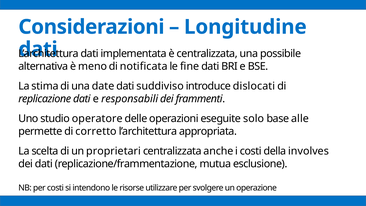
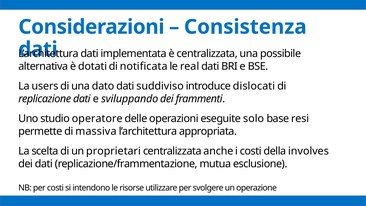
Longitudine: Longitudine -> Consistenza
meno: meno -> dotati
fine: fine -> real
stima: stima -> users
date: date -> dato
responsabili: responsabili -> sviluppando
alle: alle -> resi
corretto: corretto -> massiva
